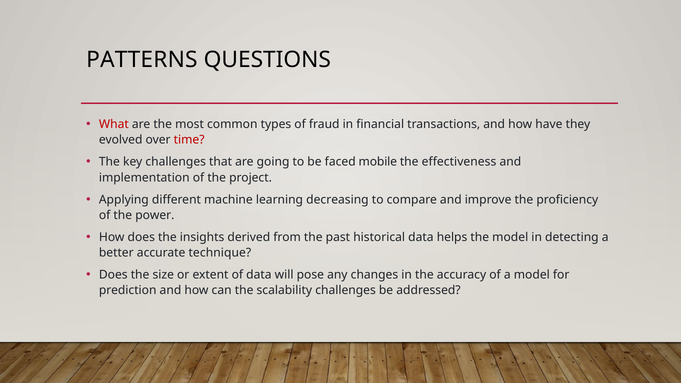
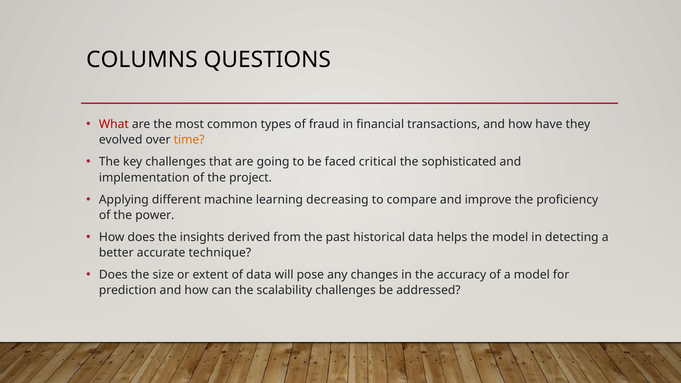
PATTERNS: PATTERNS -> COLUMNS
time colour: red -> orange
mobile: mobile -> critical
effectiveness: effectiveness -> sophisticated
